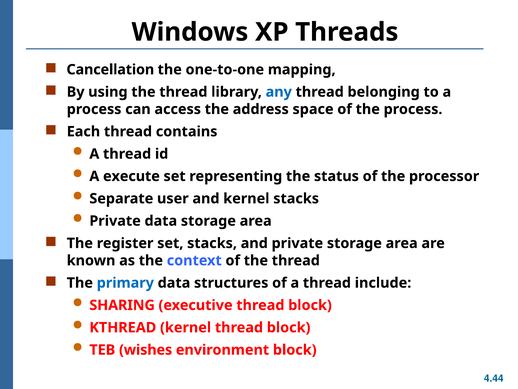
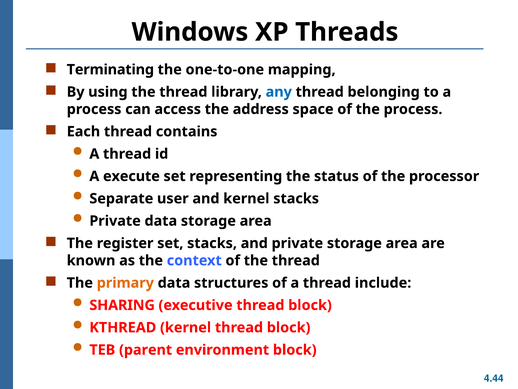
Cancellation: Cancellation -> Terminating
primary colour: blue -> orange
wishes: wishes -> parent
